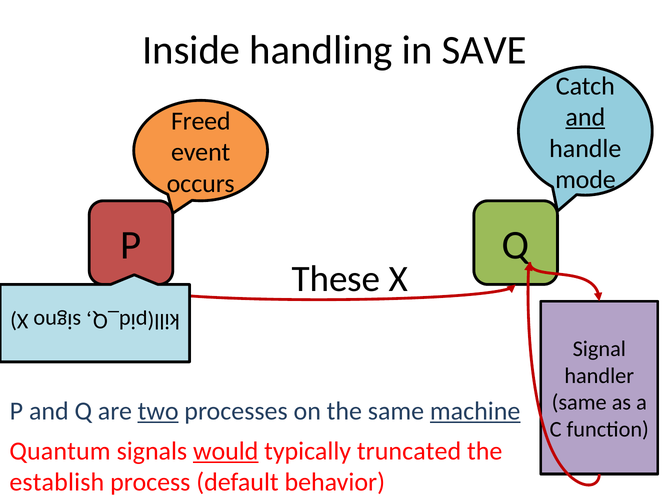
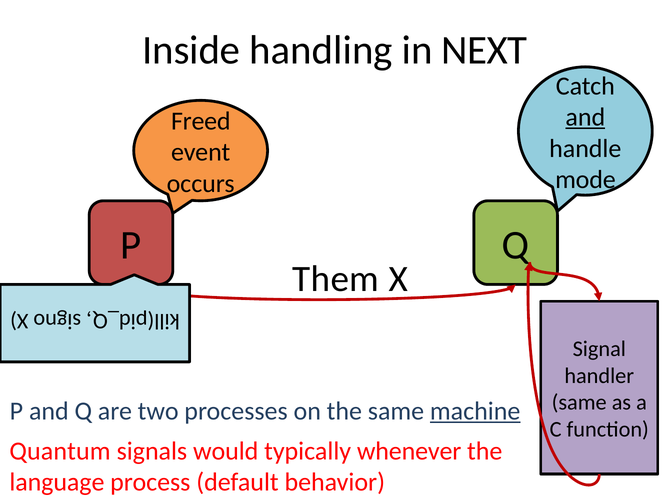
SAVE: SAVE -> NEXT
These: These -> Them
two underline: present -> none
would underline: present -> none
truncated: truncated -> whenever
establish: establish -> language
